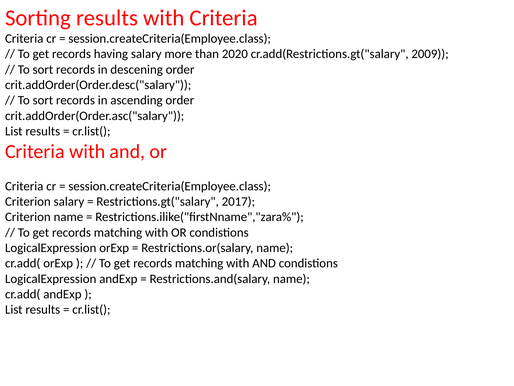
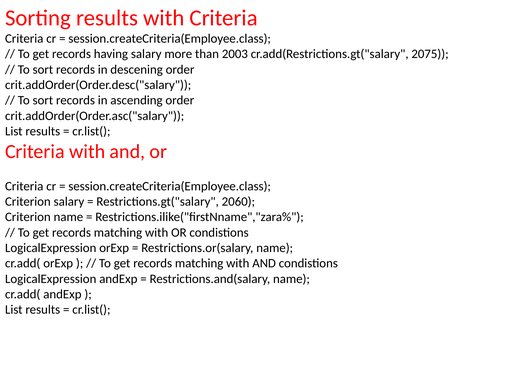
2020: 2020 -> 2003
2009: 2009 -> 2075
2017: 2017 -> 2060
